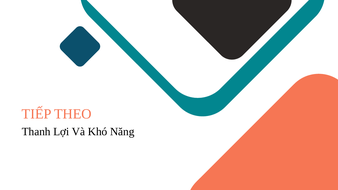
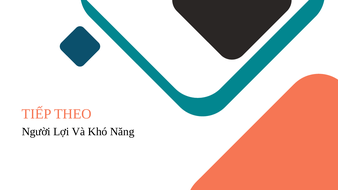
Thanh: Thanh -> Người
